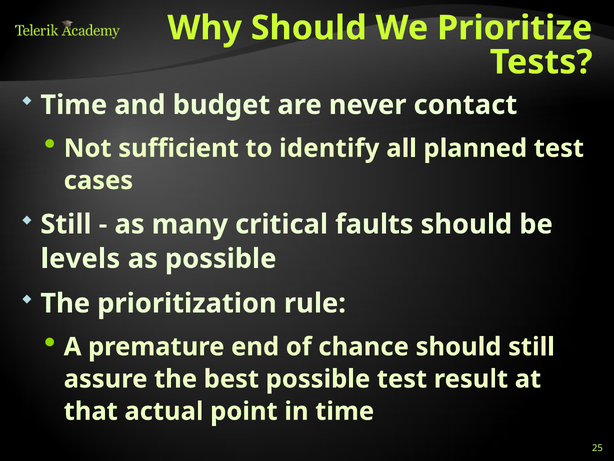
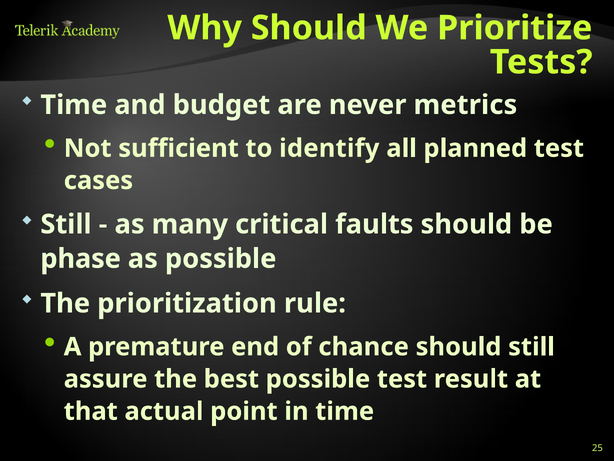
contact: contact -> metrics
levels: levels -> phase
